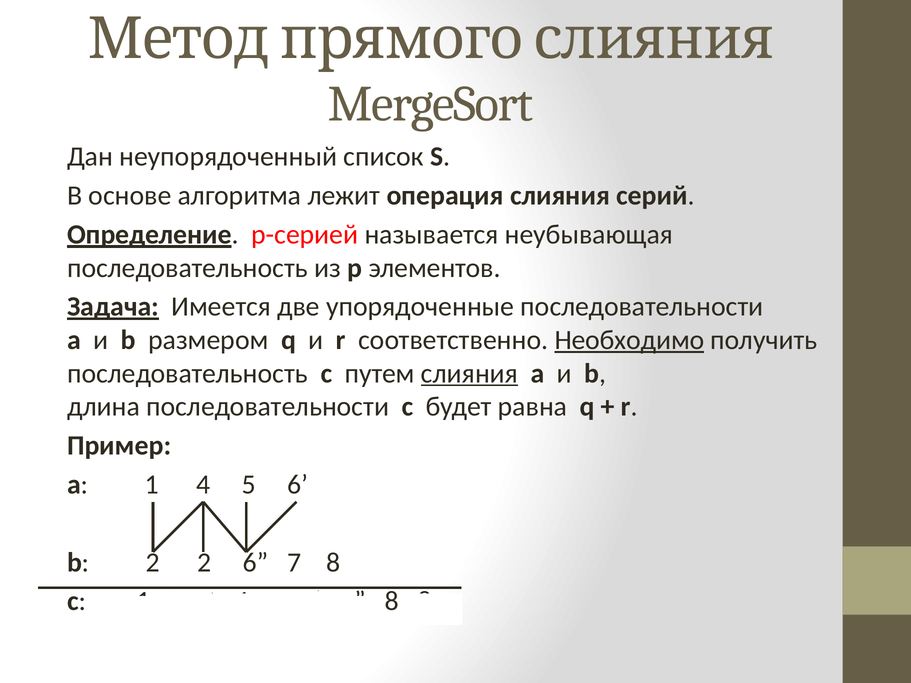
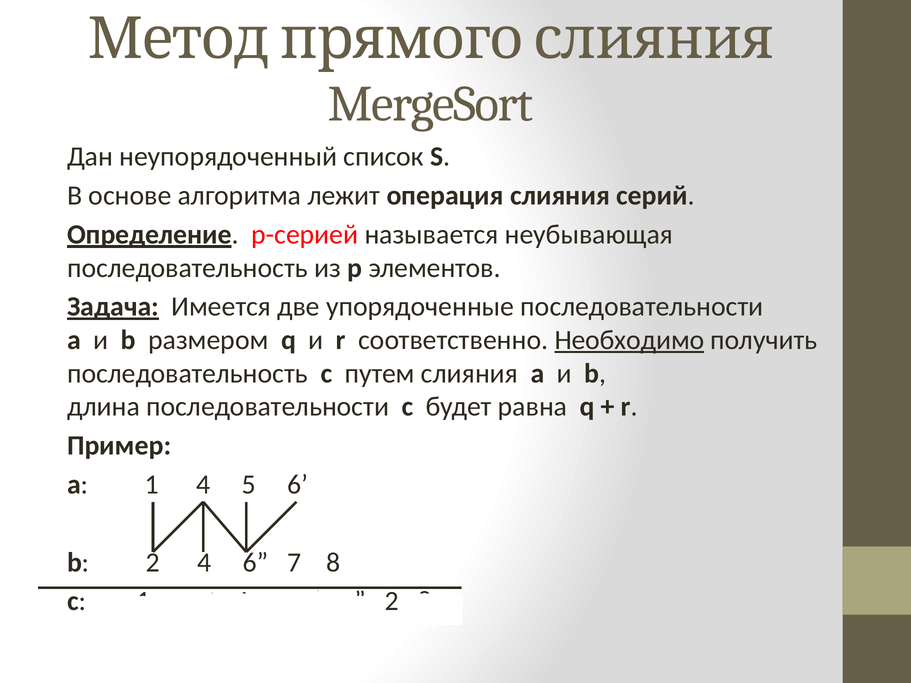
слияния at (470, 374) underline: present -> none
2 2: 2 -> 4
8 at (392, 601): 8 -> 2
